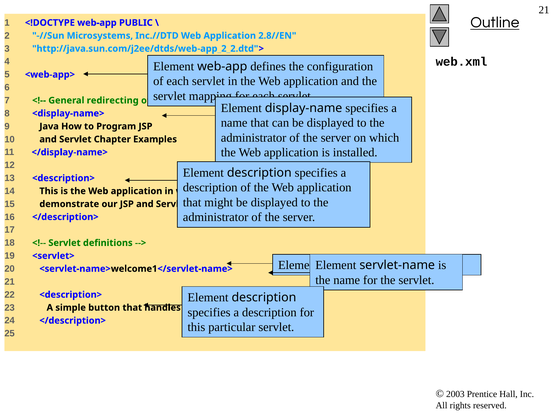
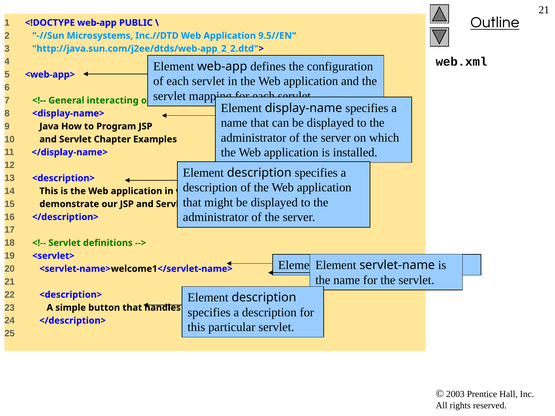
2.8//EN: 2.8//EN -> 9.5//EN
redirecting: redirecting -> interacting
